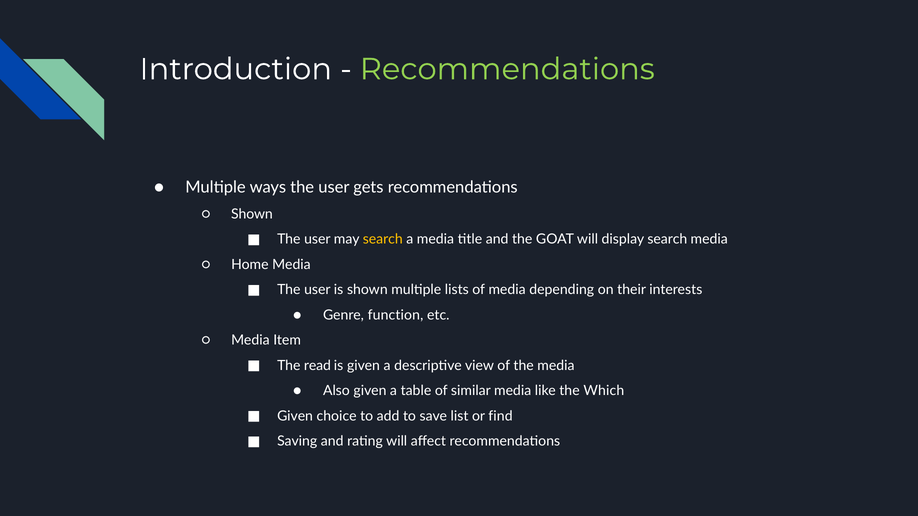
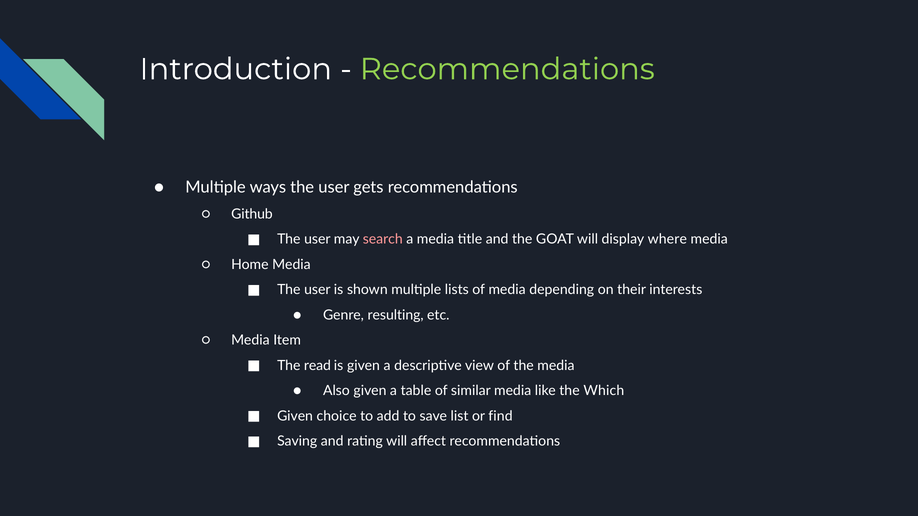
Shown at (252, 214): Shown -> Github
search at (383, 239) colour: yellow -> pink
display search: search -> where
function: function -> resulting
